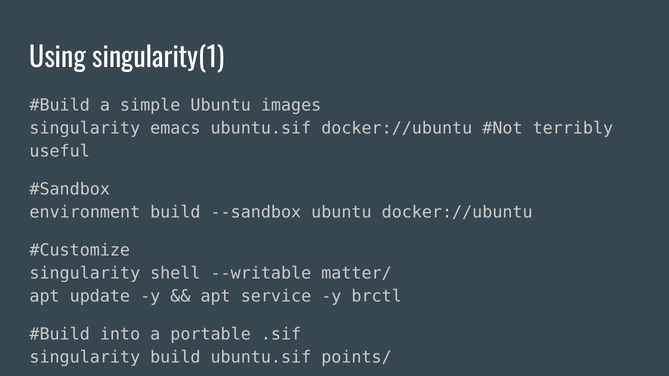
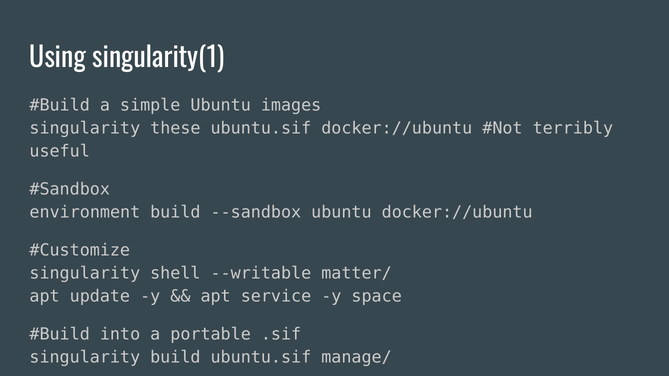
emacs: emacs -> these
brctl: brctl -> space
points/: points/ -> manage/
